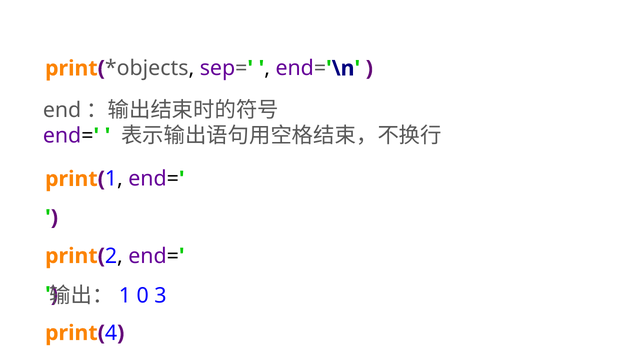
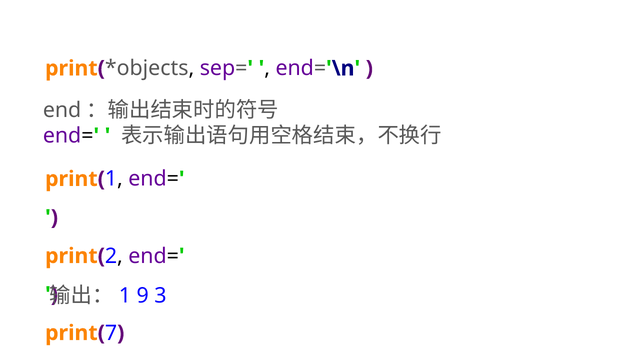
0: 0 -> 9
4: 4 -> 7
